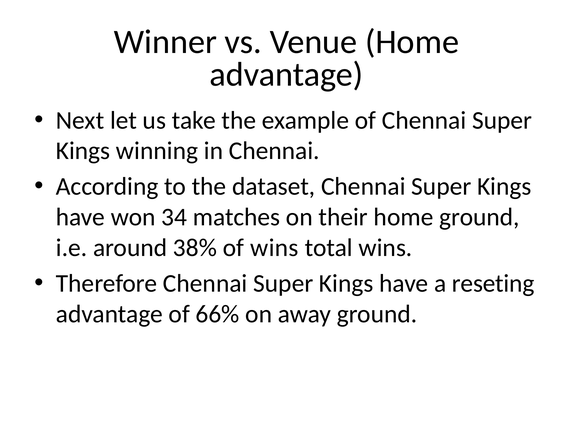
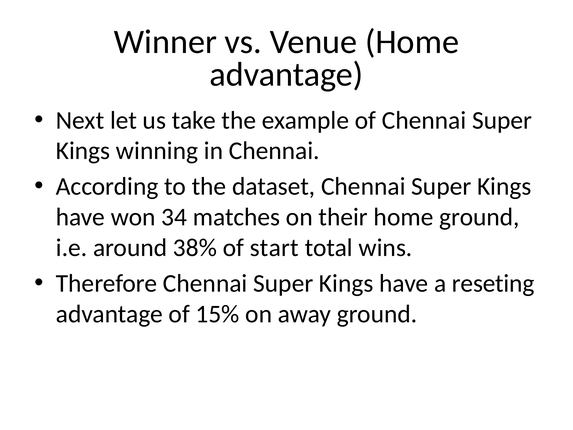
of wins: wins -> start
66%: 66% -> 15%
